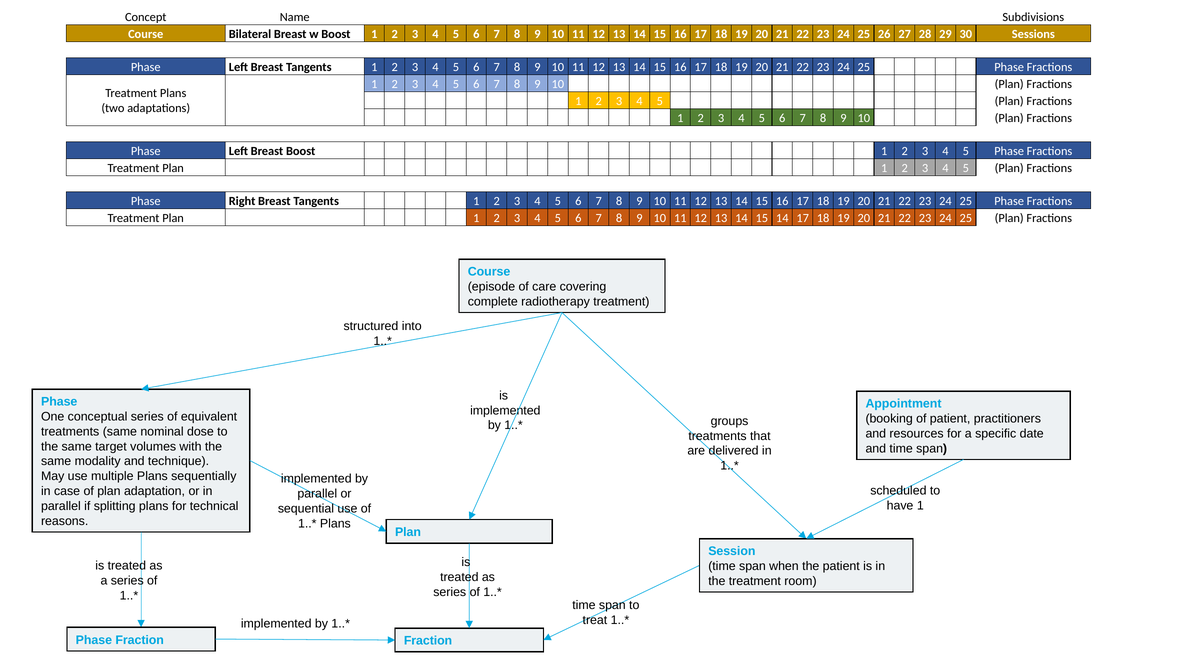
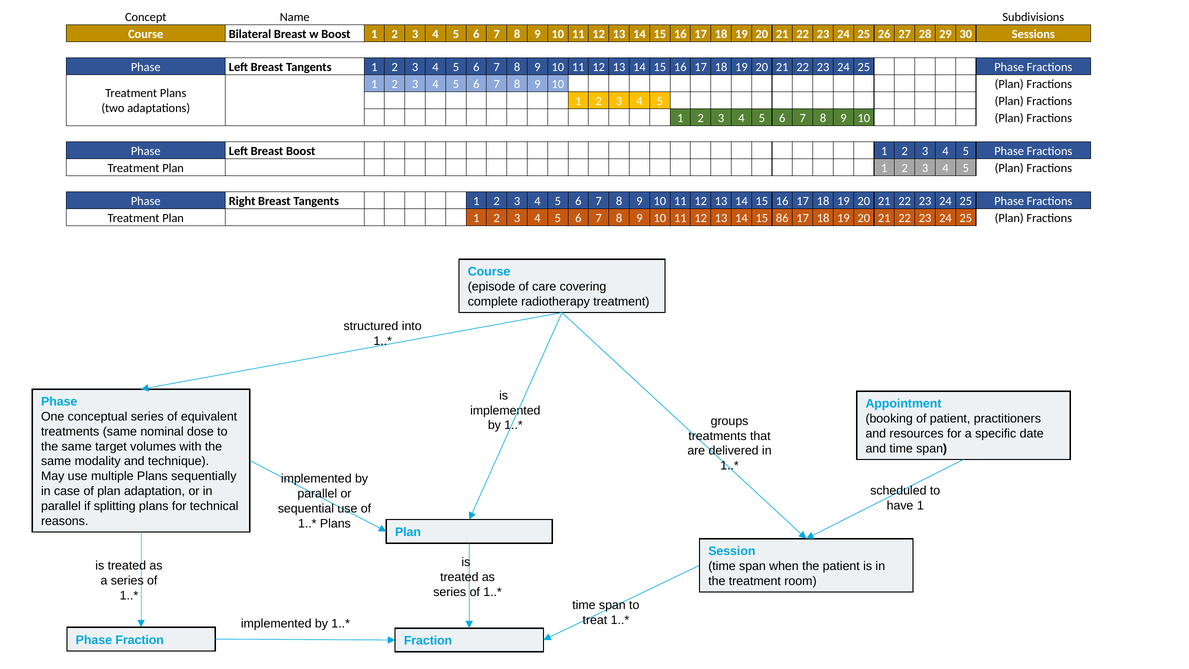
15 14: 14 -> 86
